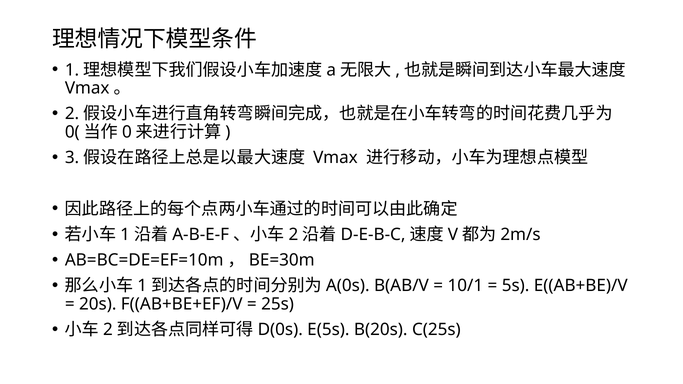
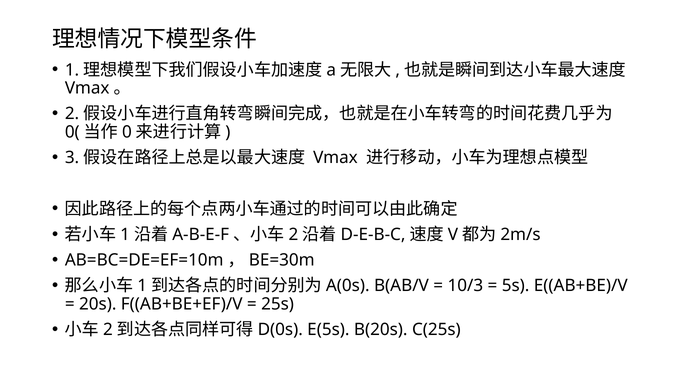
10/1: 10/1 -> 10/3
